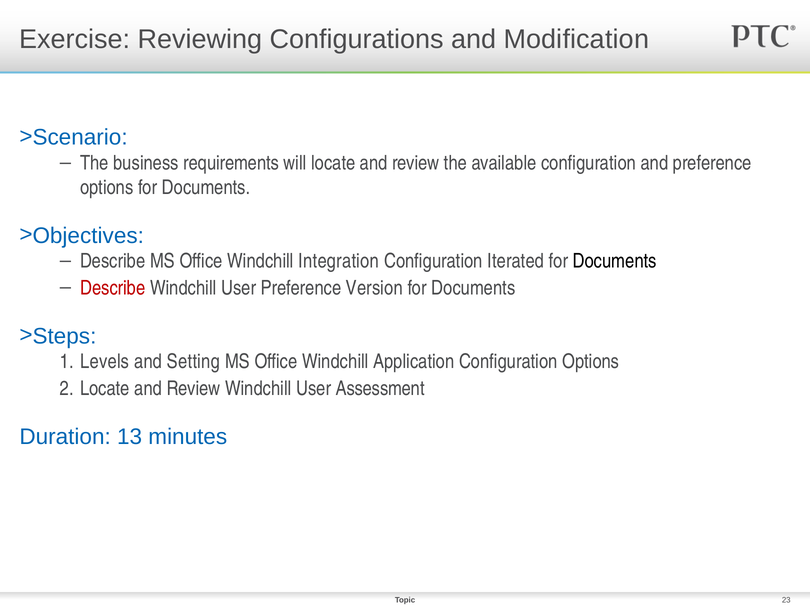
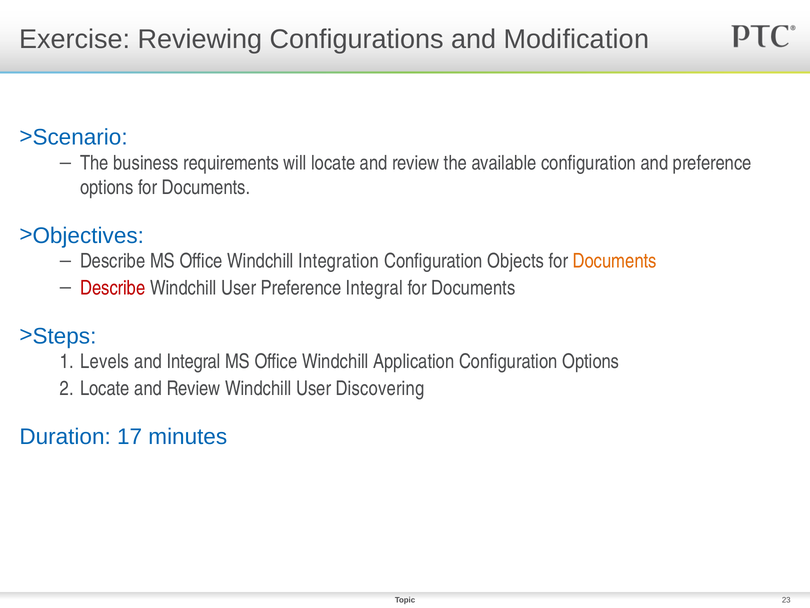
Iterated: Iterated -> Objects
Documents at (615, 261) colour: black -> orange
Preference Version: Version -> Integral
and Setting: Setting -> Integral
Assessment: Assessment -> Discovering
13: 13 -> 17
